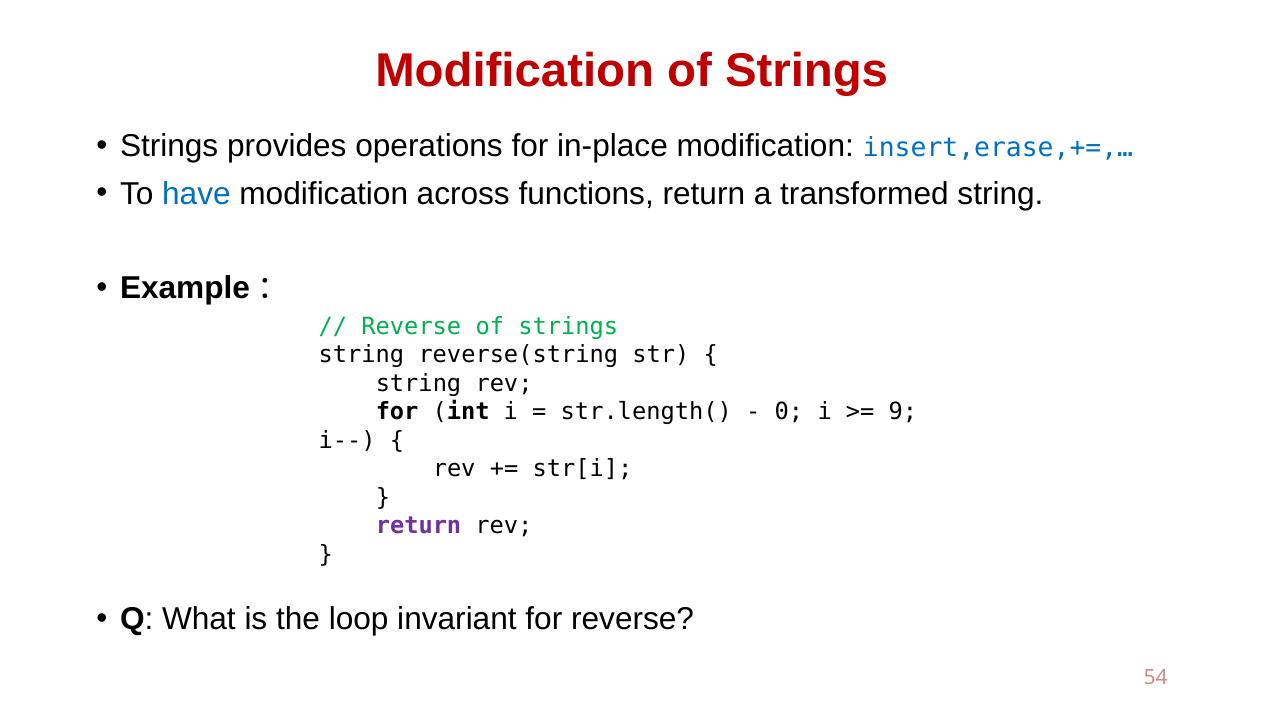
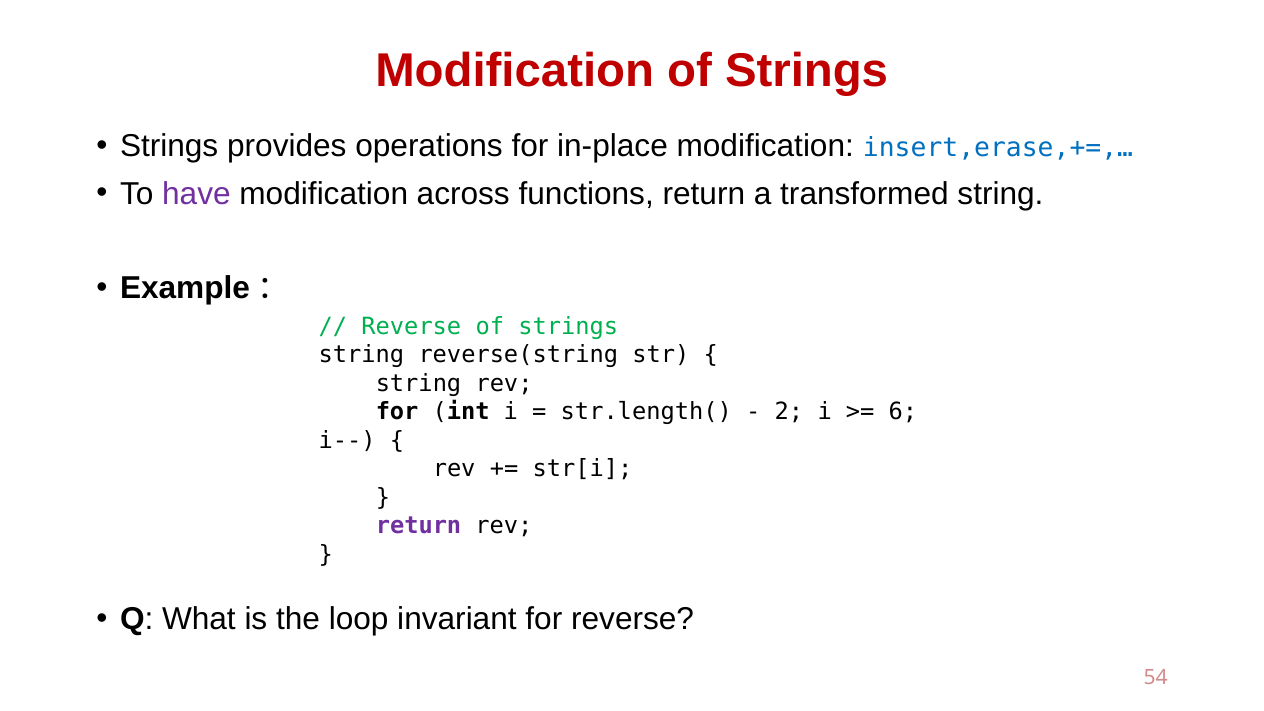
have colour: blue -> purple
0: 0 -> 2
9: 9 -> 6
